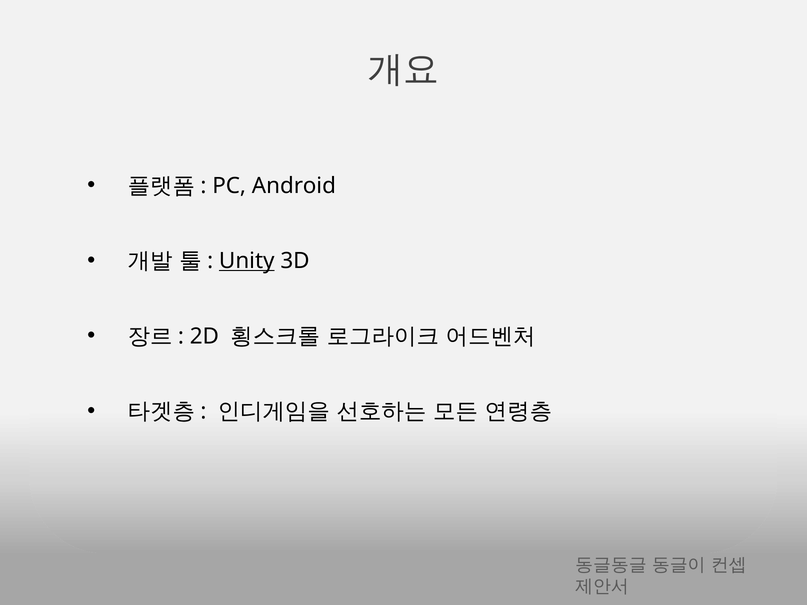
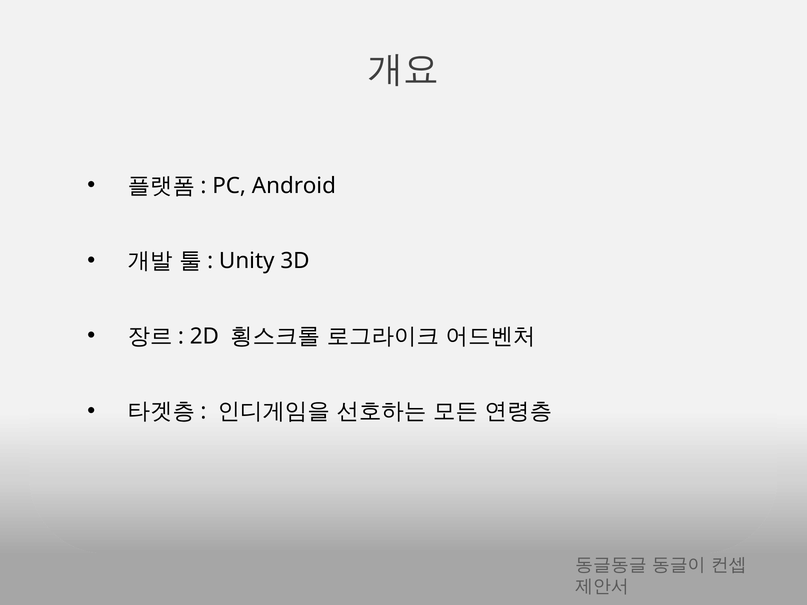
Unity underline: present -> none
